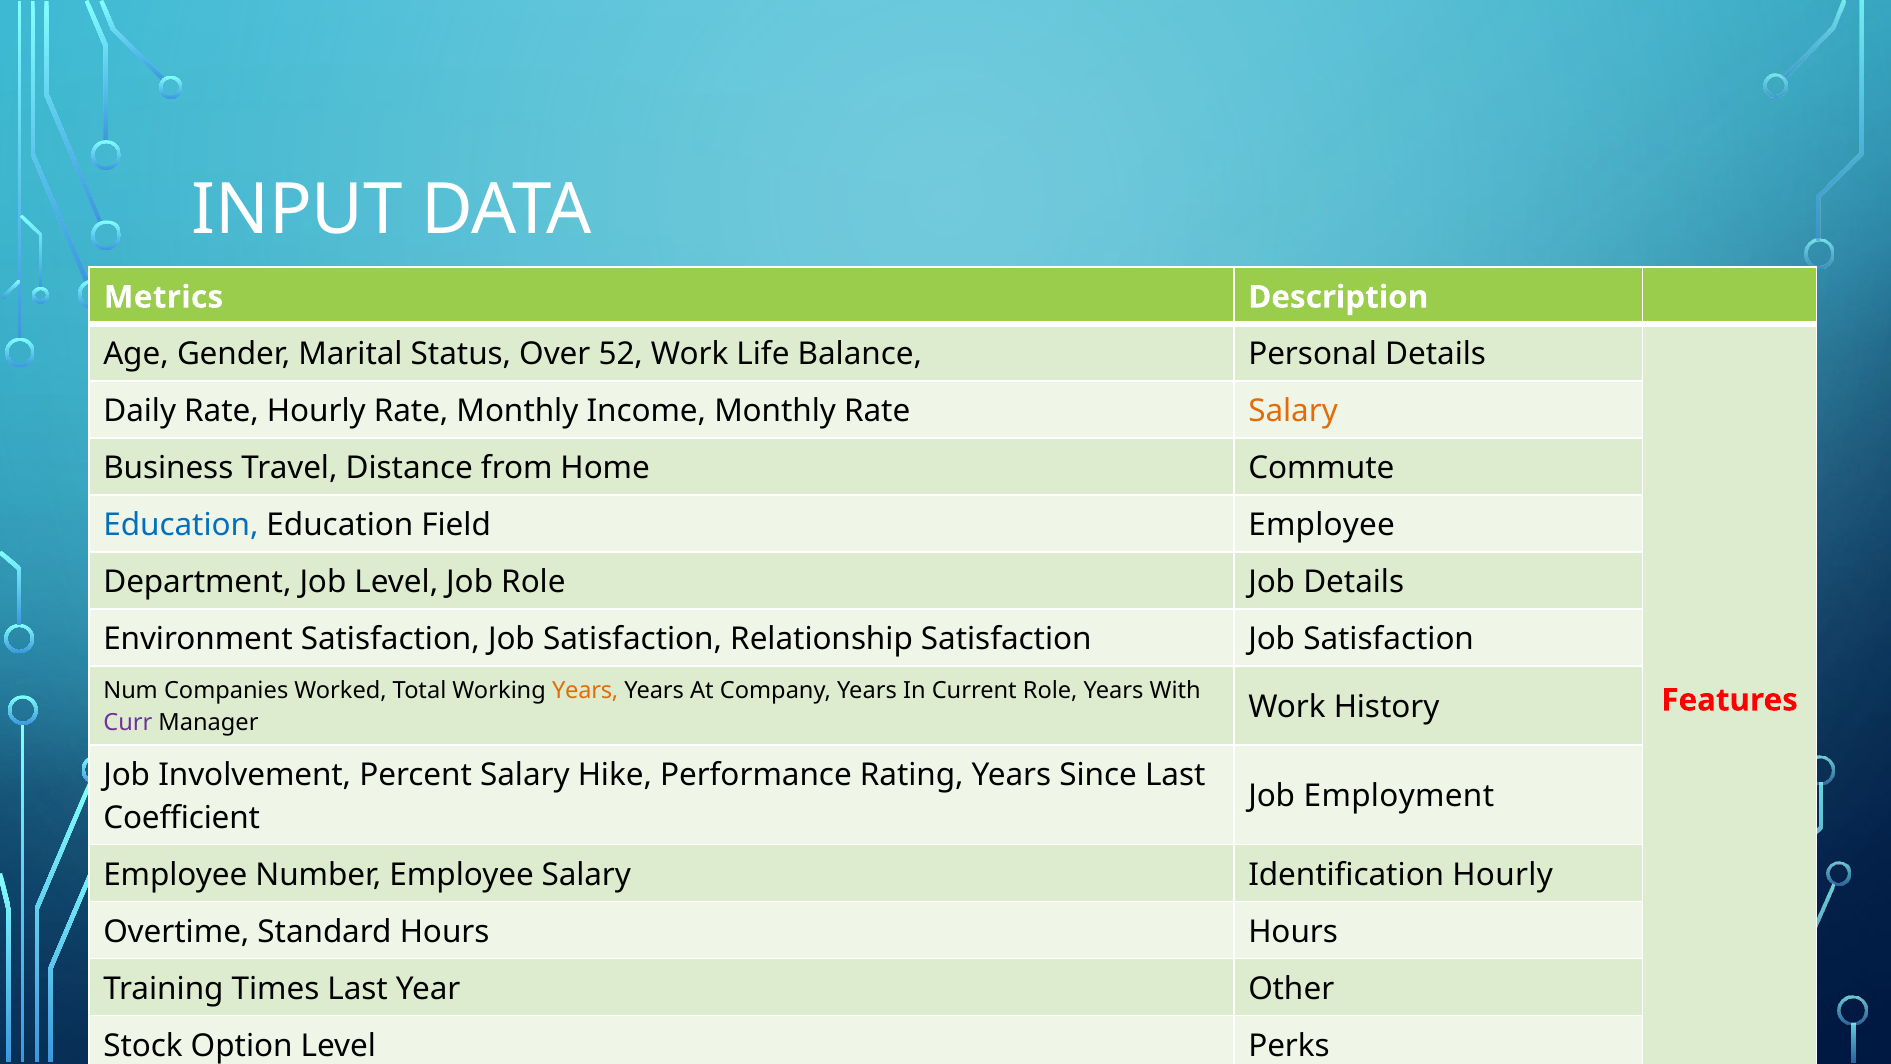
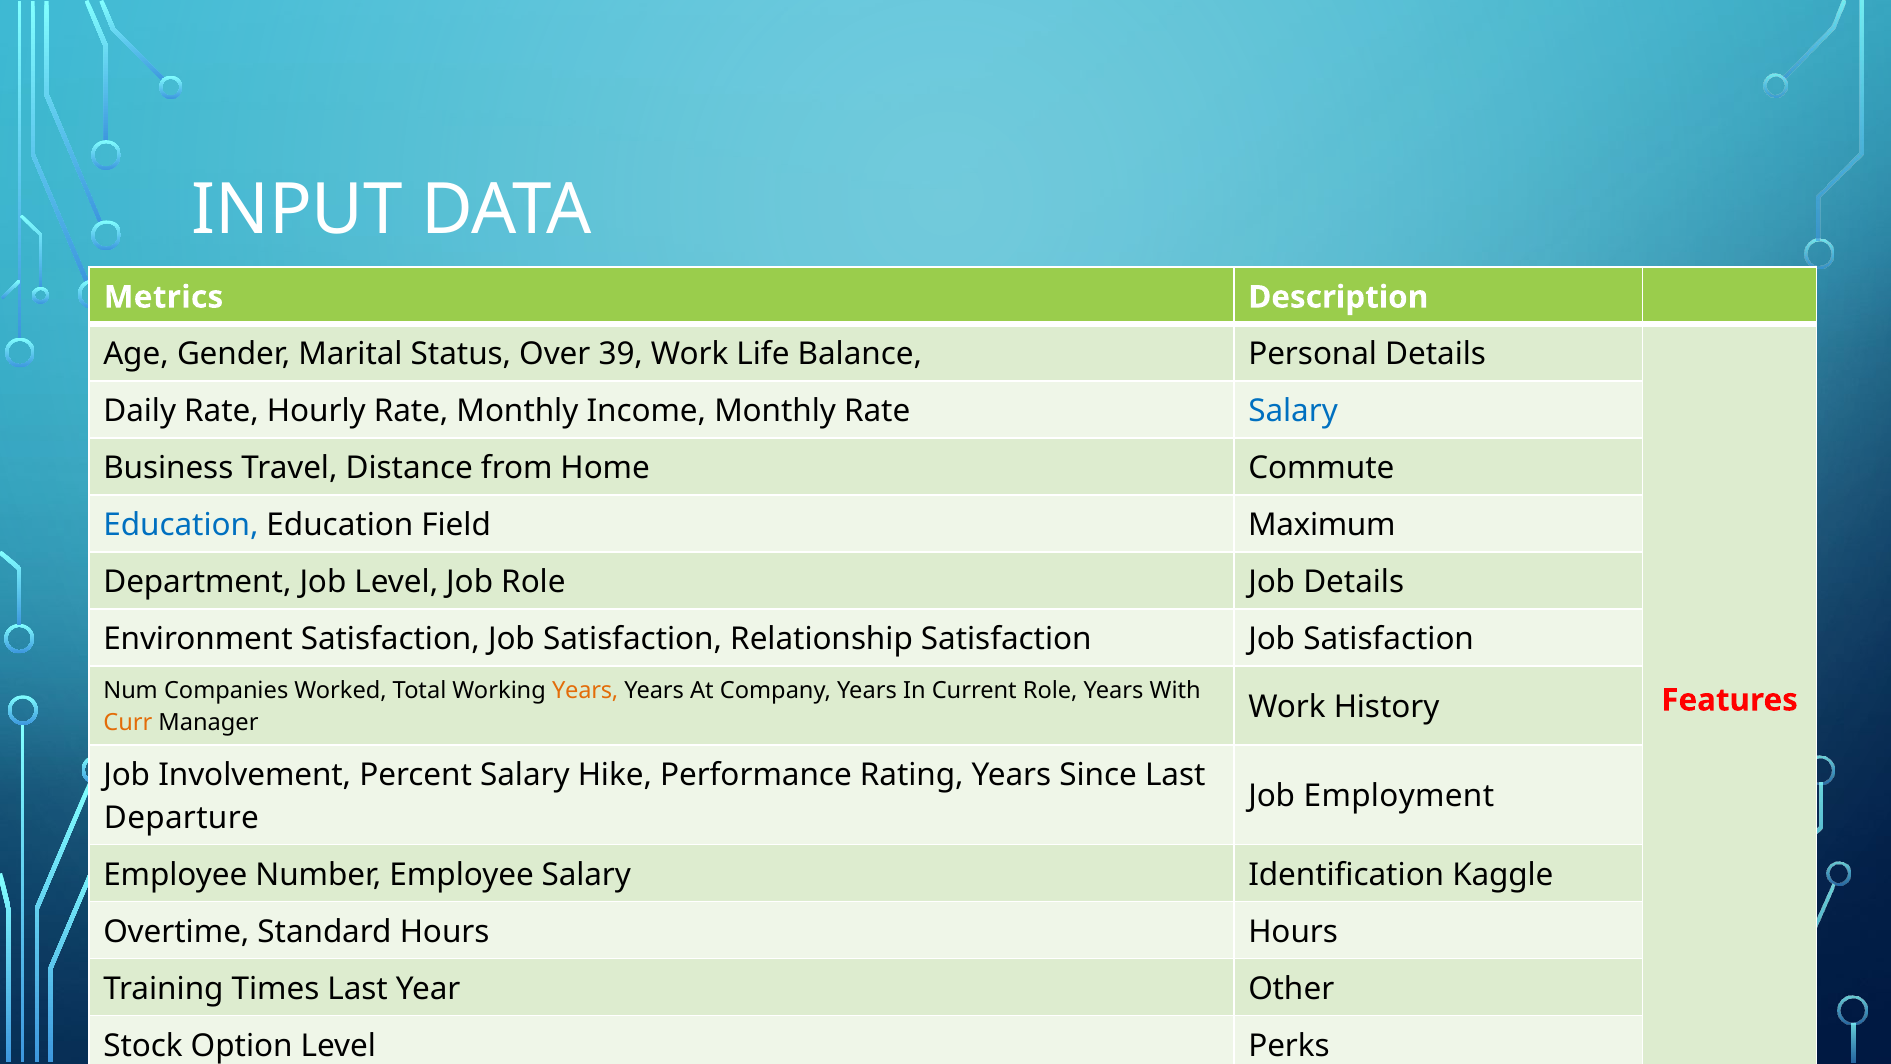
52: 52 -> 39
Salary at (1293, 411) colour: orange -> blue
Field Employee: Employee -> Maximum
Curr colour: purple -> orange
Coefficient: Coefficient -> Departure
Identification Hourly: Hourly -> Kaggle
